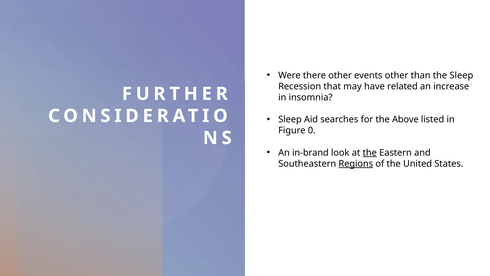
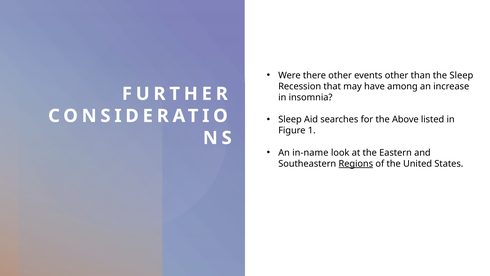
related: related -> among
0: 0 -> 1
in-brand: in-brand -> in-name
the at (370, 152) underline: present -> none
